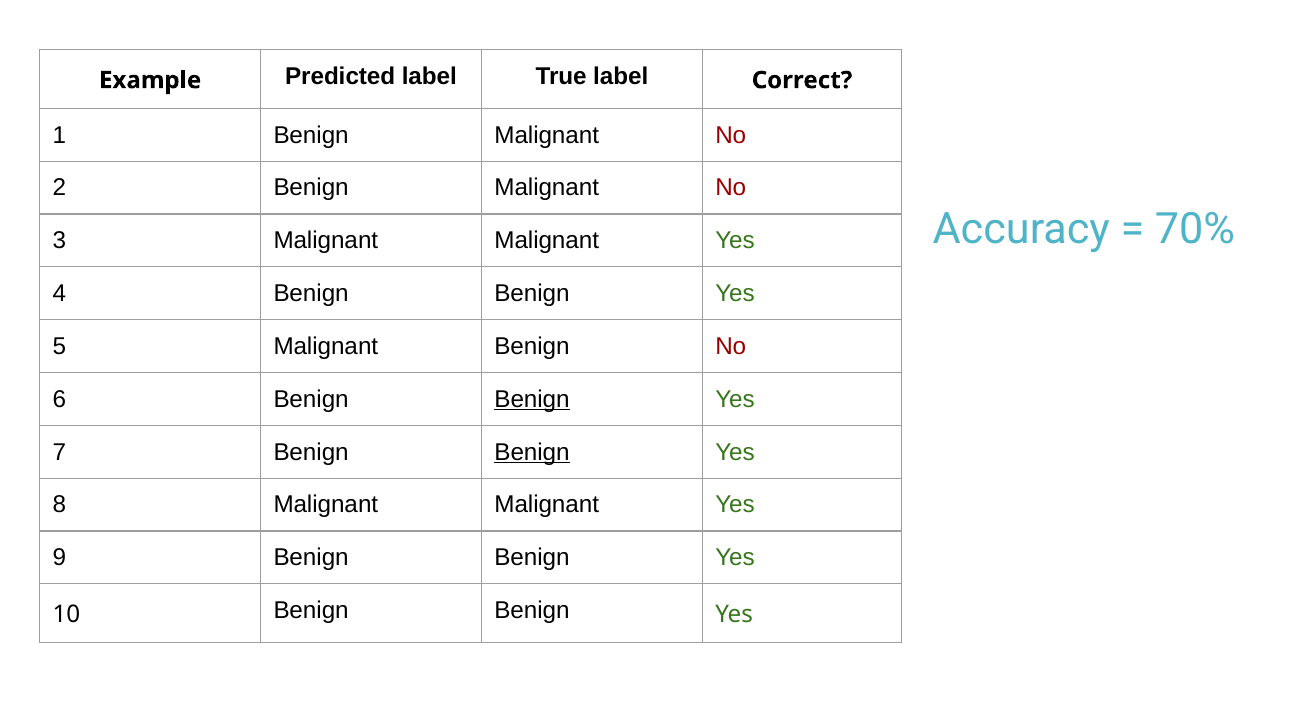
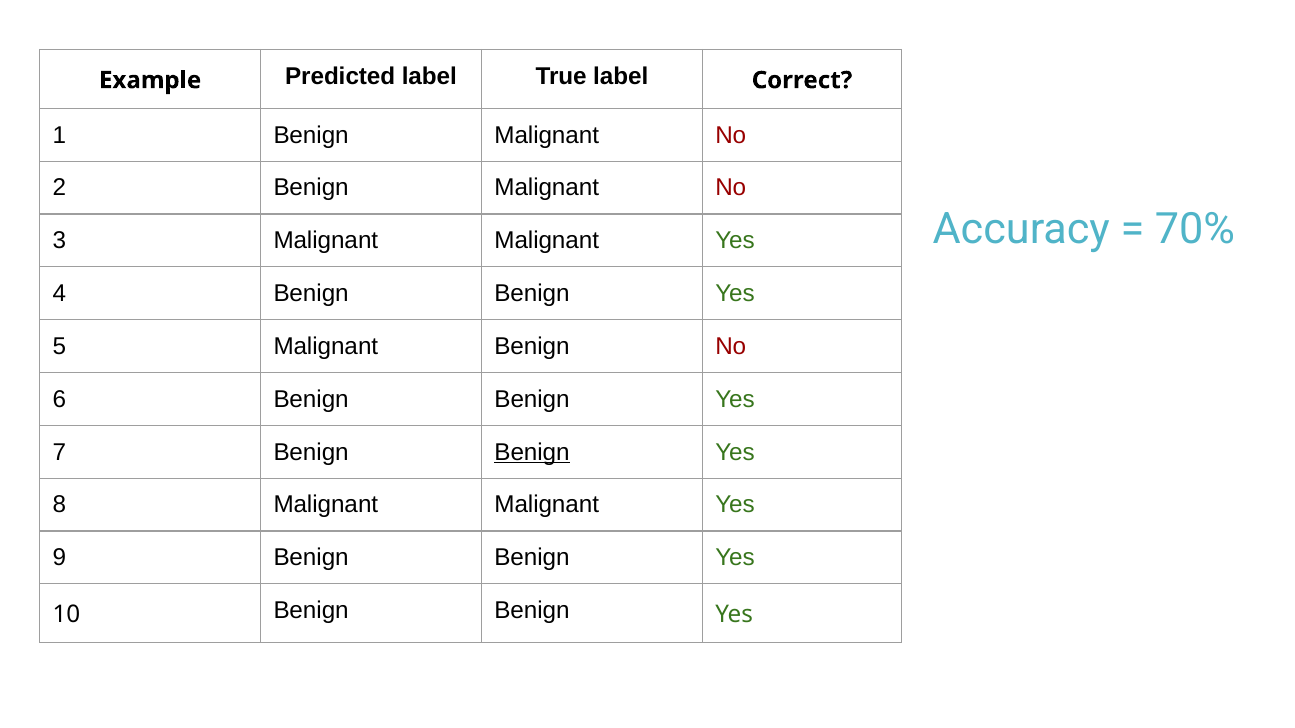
Benign at (532, 399) underline: present -> none
